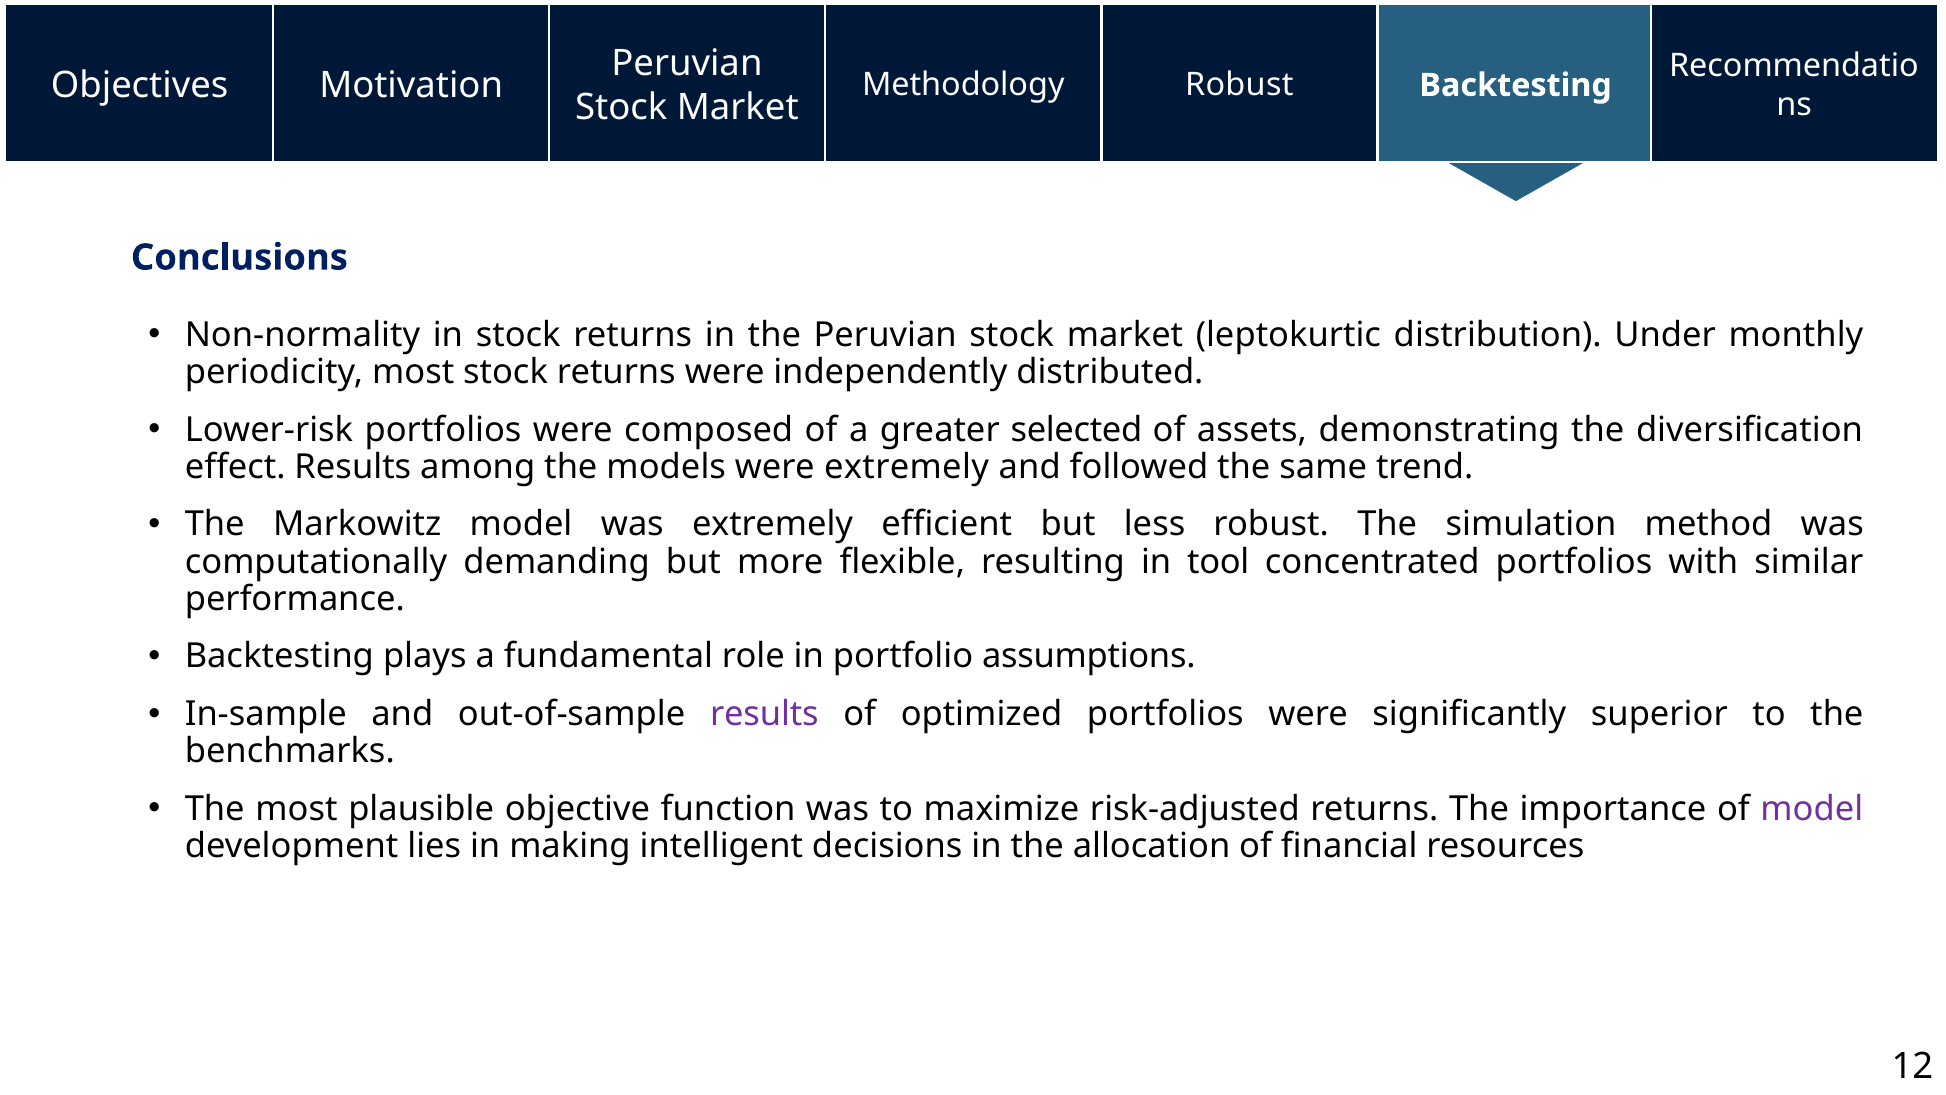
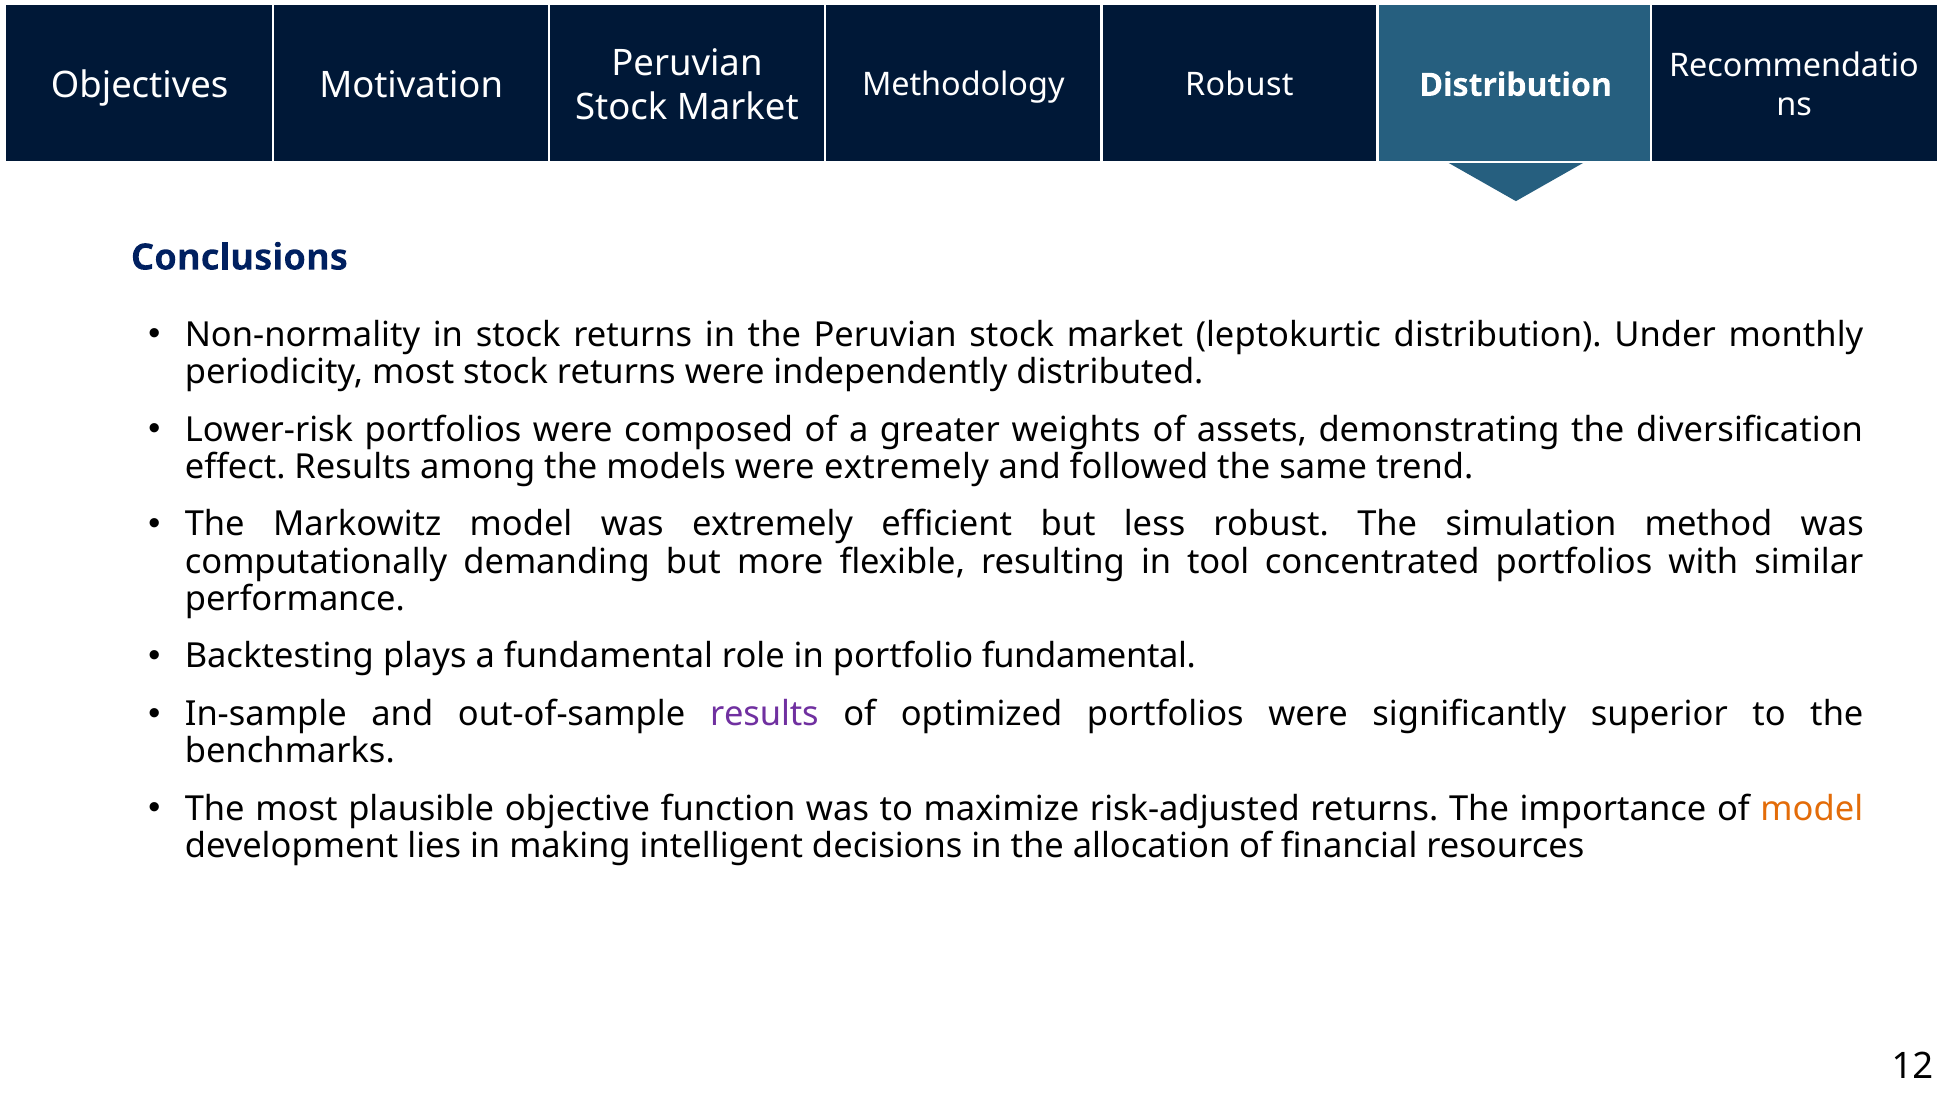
Methodology Backtesting: Backtesting -> Distribution
selected: selected -> weights
portfolio assumptions: assumptions -> fundamental
model at (1812, 809) colour: purple -> orange
